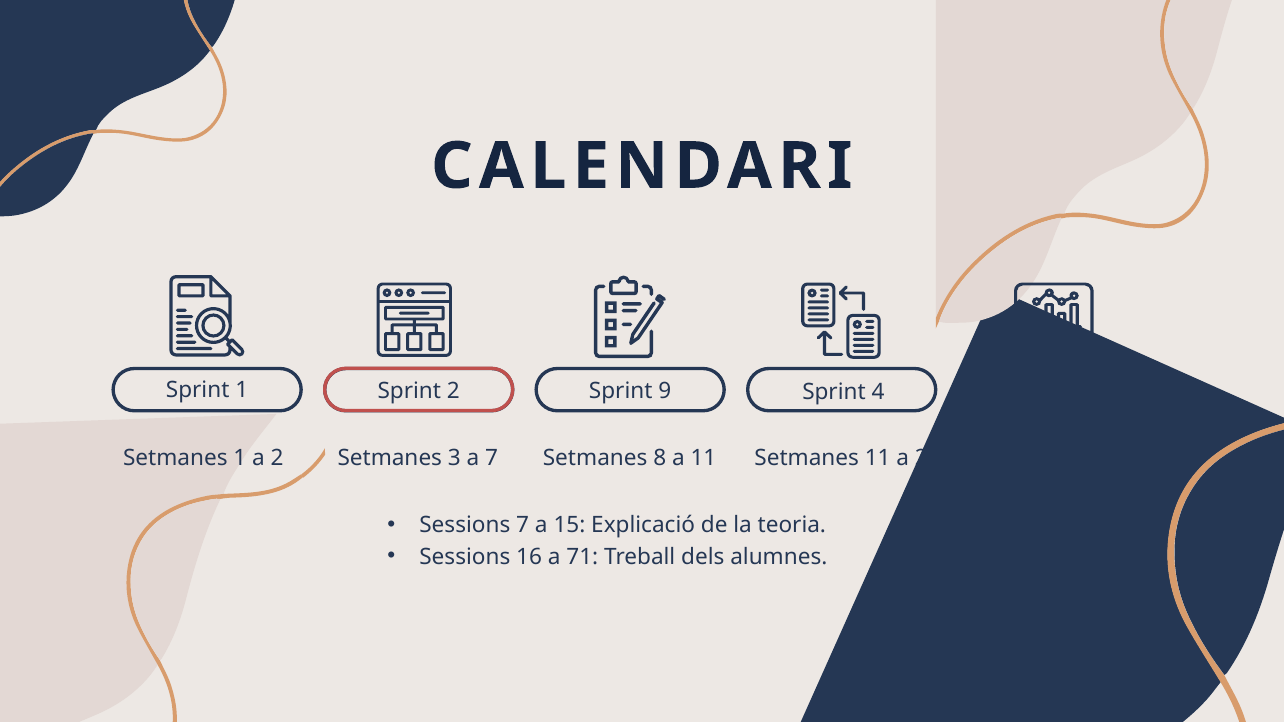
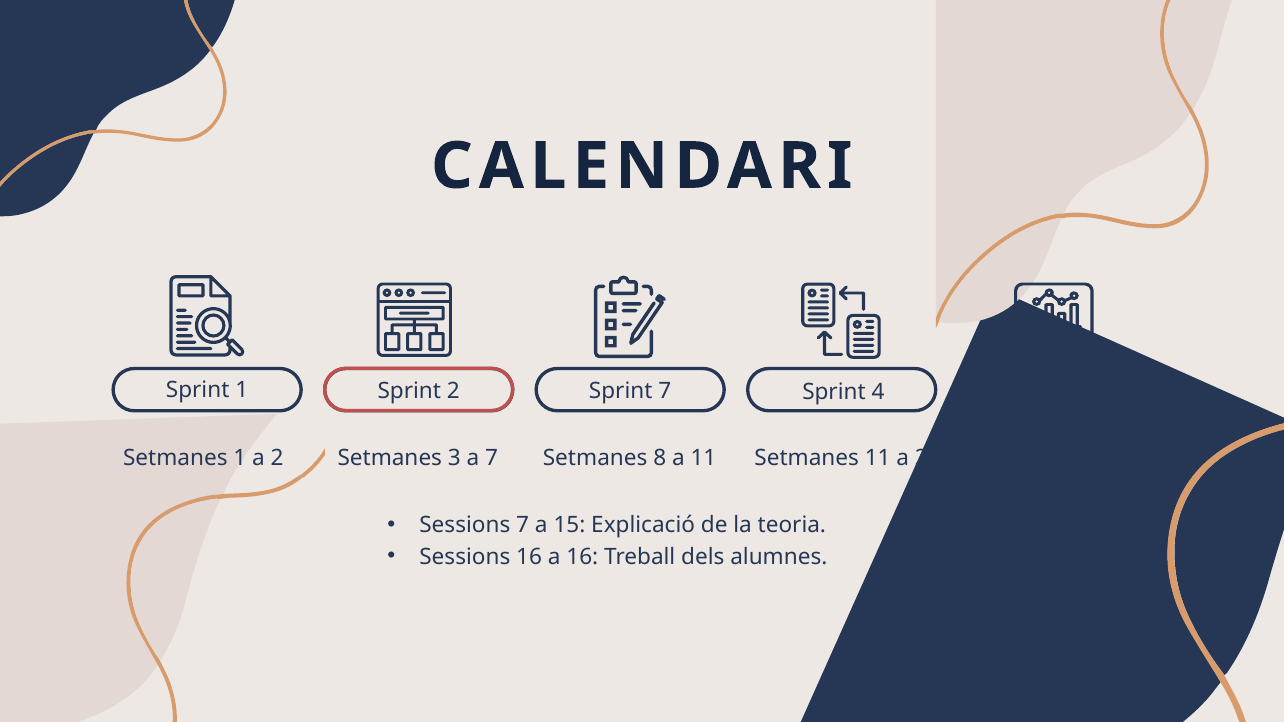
Sprint 9: 9 -> 7
a 71: 71 -> 16
